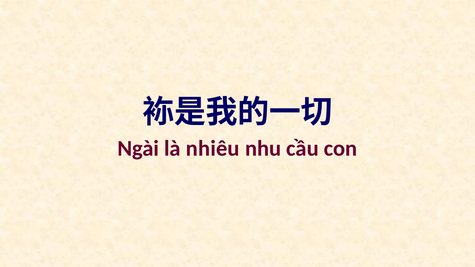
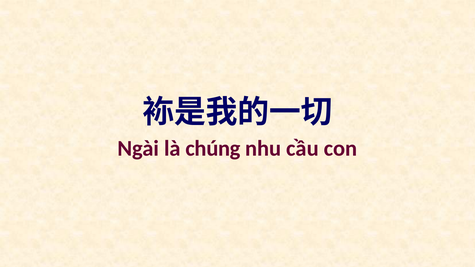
nhiêu: nhiêu -> chúng
